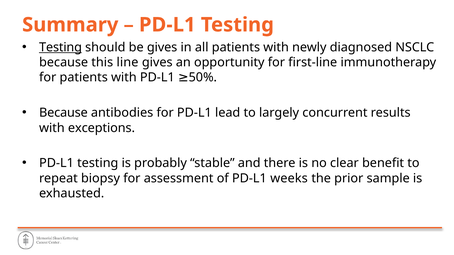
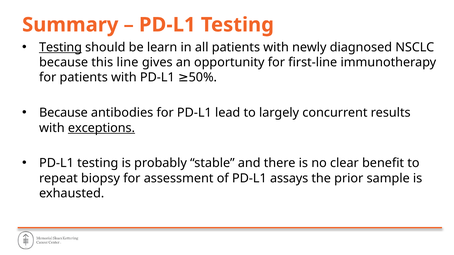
be gives: gives -> learn
exceptions underline: none -> present
weeks: weeks -> assays
